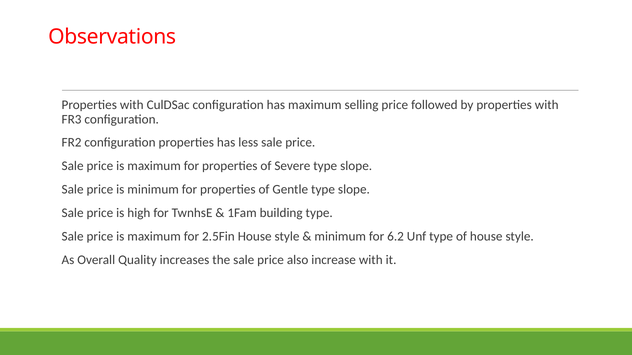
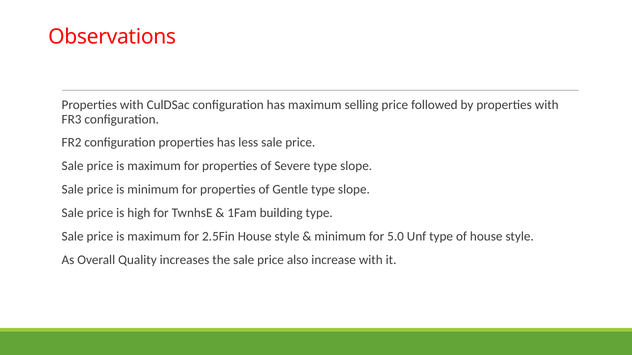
6.2: 6.2 -> 5.0
